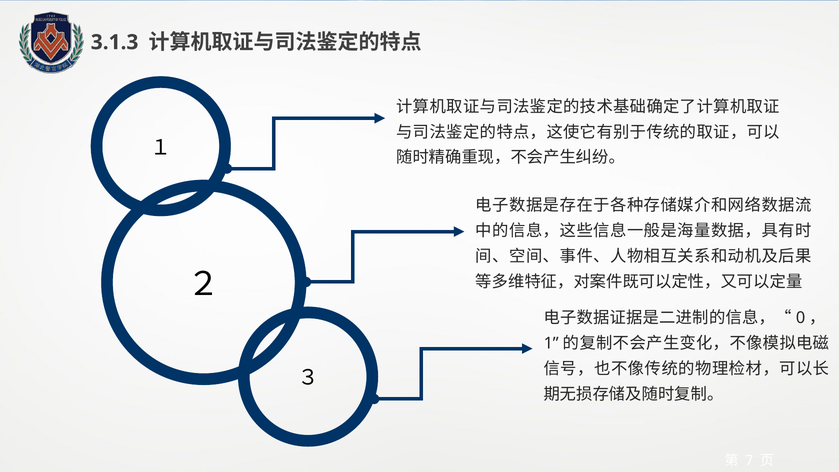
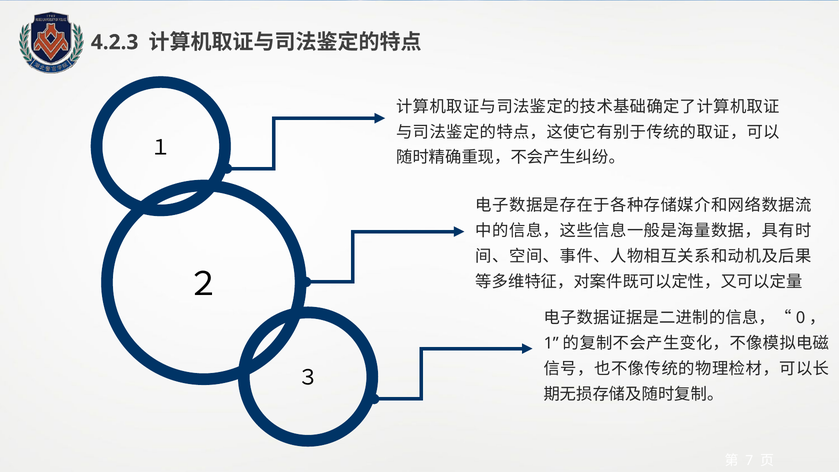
3.1.3: 3.1.3 -> 4.2.3
